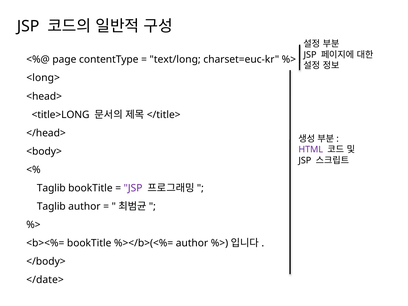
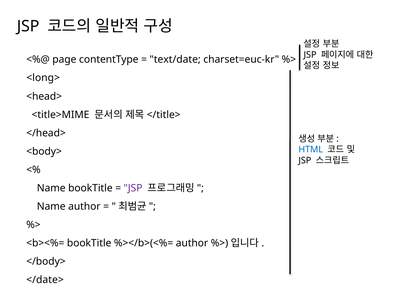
text/long: text/long -> text/date
<title>LONG: <title>LONG -> <title>MIME
HTML colour: purple -> blue
Taglib at (51, 188): Taglib -> Name
Taglib at (51, 206): Taglib -> Name
